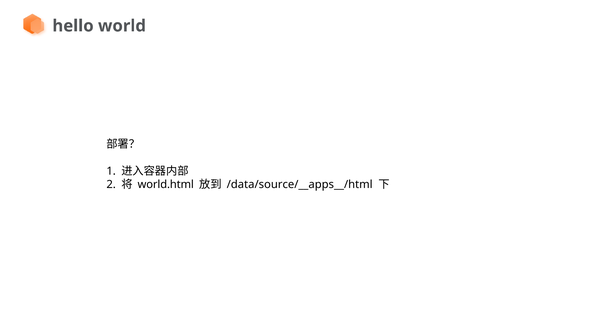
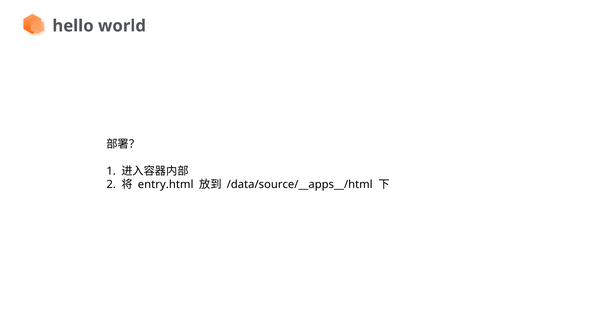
world.html: world.html -> entry.html
